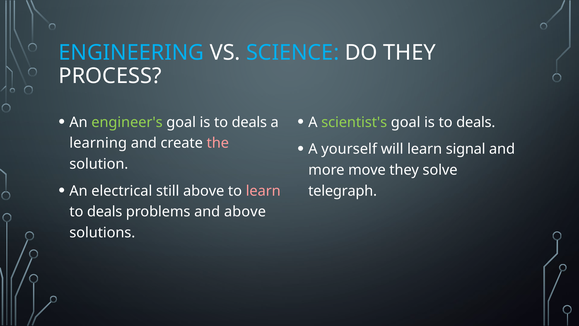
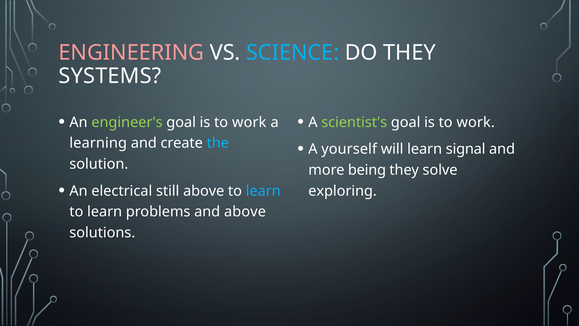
ENGINEERING colour: light blue -> pink
PROCESS: PROCESS -> SYSTEMS
deals at (249, 122): deals -> work
deals at (476, 122): deals -> work
the colour: pink -> light blue
move: move -> being
learn at (263, 191) colour: pink -> light blue
telegraph: telegraph -> exploring
deals at (105, 212): deals -> learn
